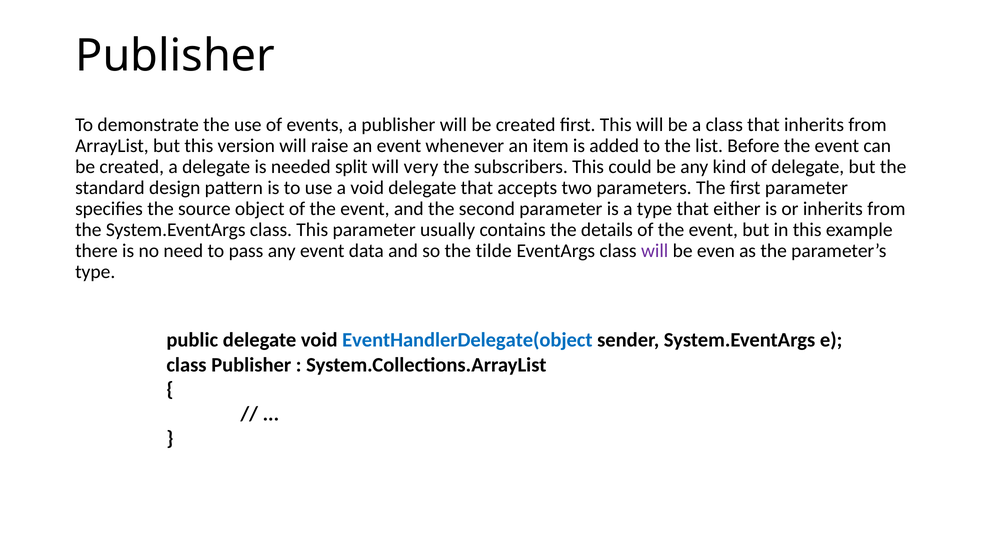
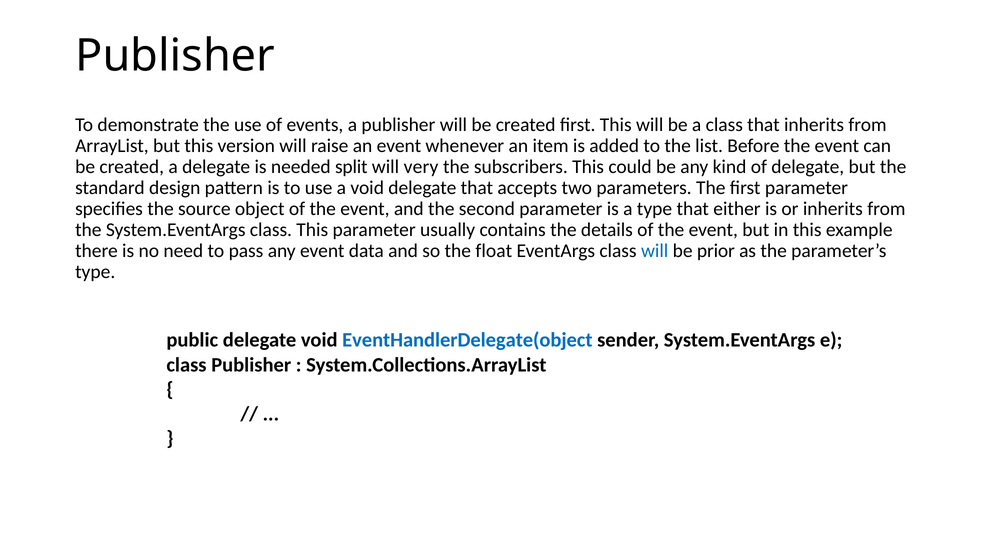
tilde: tilde -> float
will at (655, 251) colour: purple -> blue
even: even -> prior
